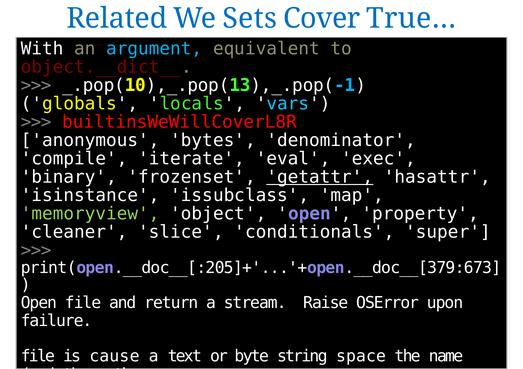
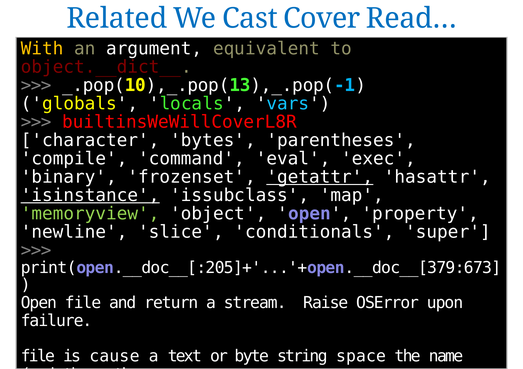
Sets: Sets -> Cast
True…: True… -> Read…
With colour: white -> yellow
argument colour: light blue -> white
anonymous: anonymous -> character
denominator: denominator -> parentheses
iterate: iterate -> command
isinstance underline: none -> present
cleaner: cleaner -> newline
